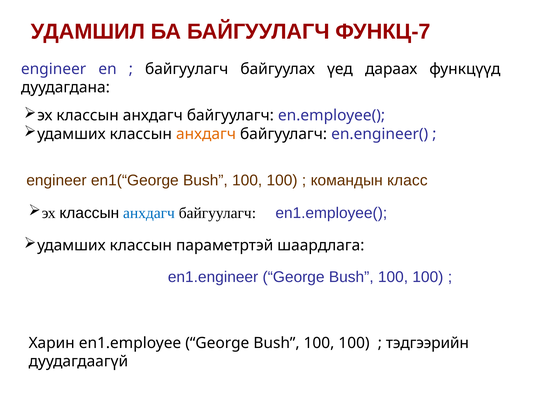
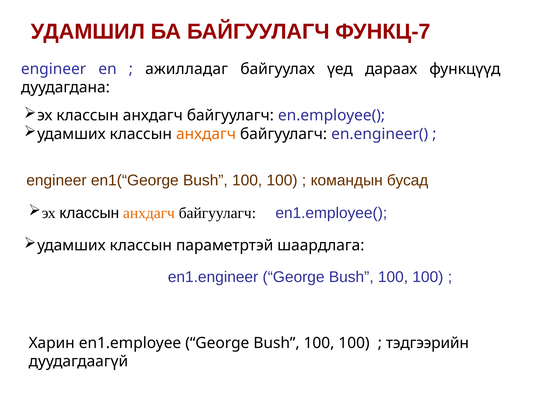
байгуулагч at (187, 69): байгуулагч -> ажилладаг
класс: класс -> бусад
анхдагч at (149, 213) colour: blue -> orange
